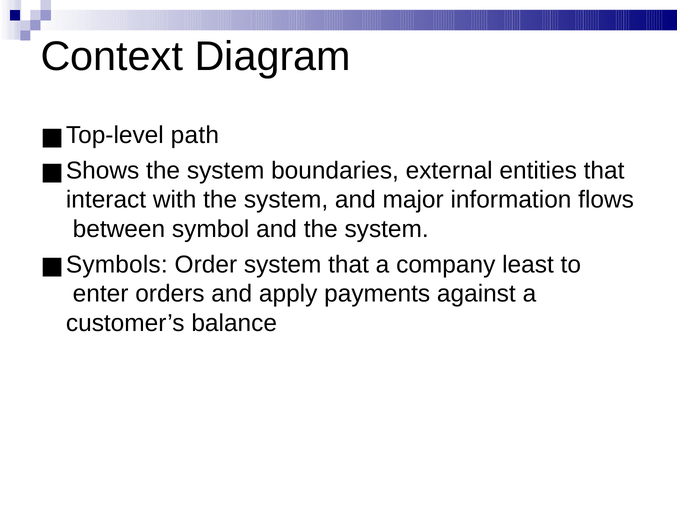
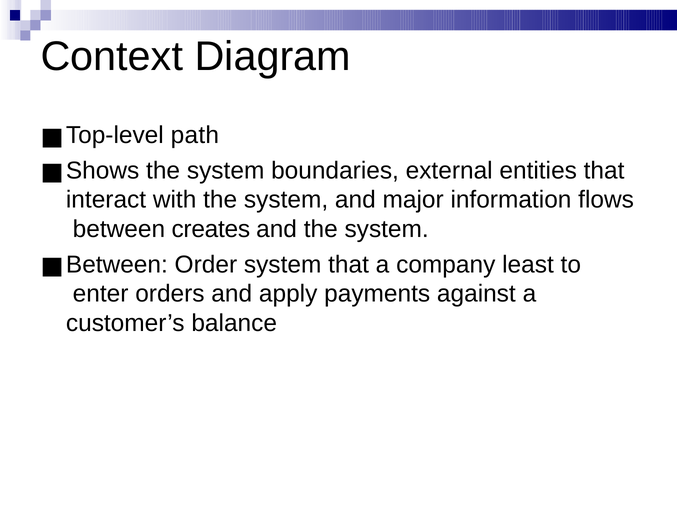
symbol: symbol -> creates
Symbols at (117, 264): Symbols -> Between
